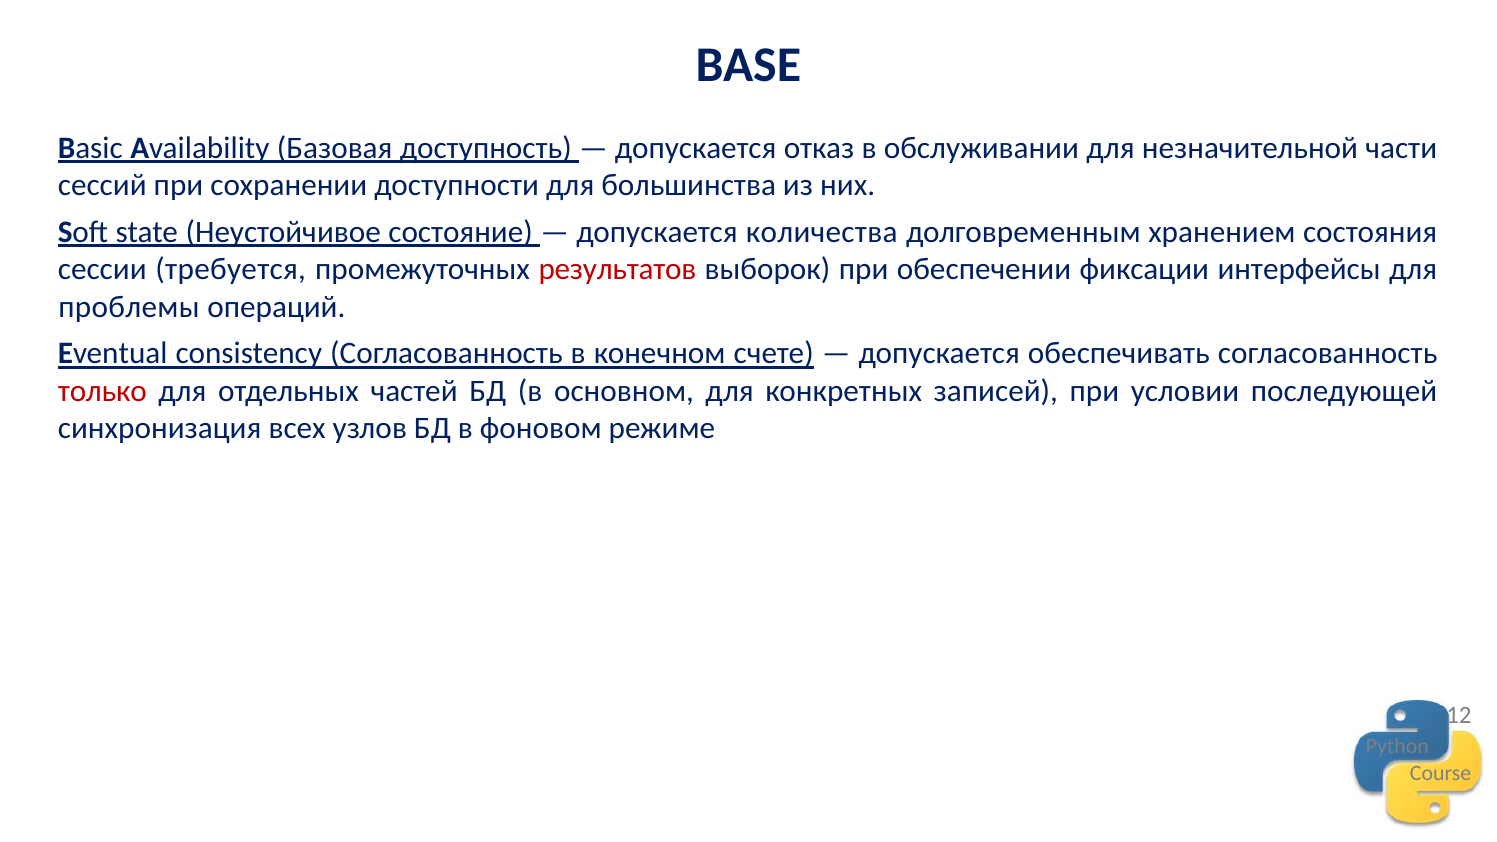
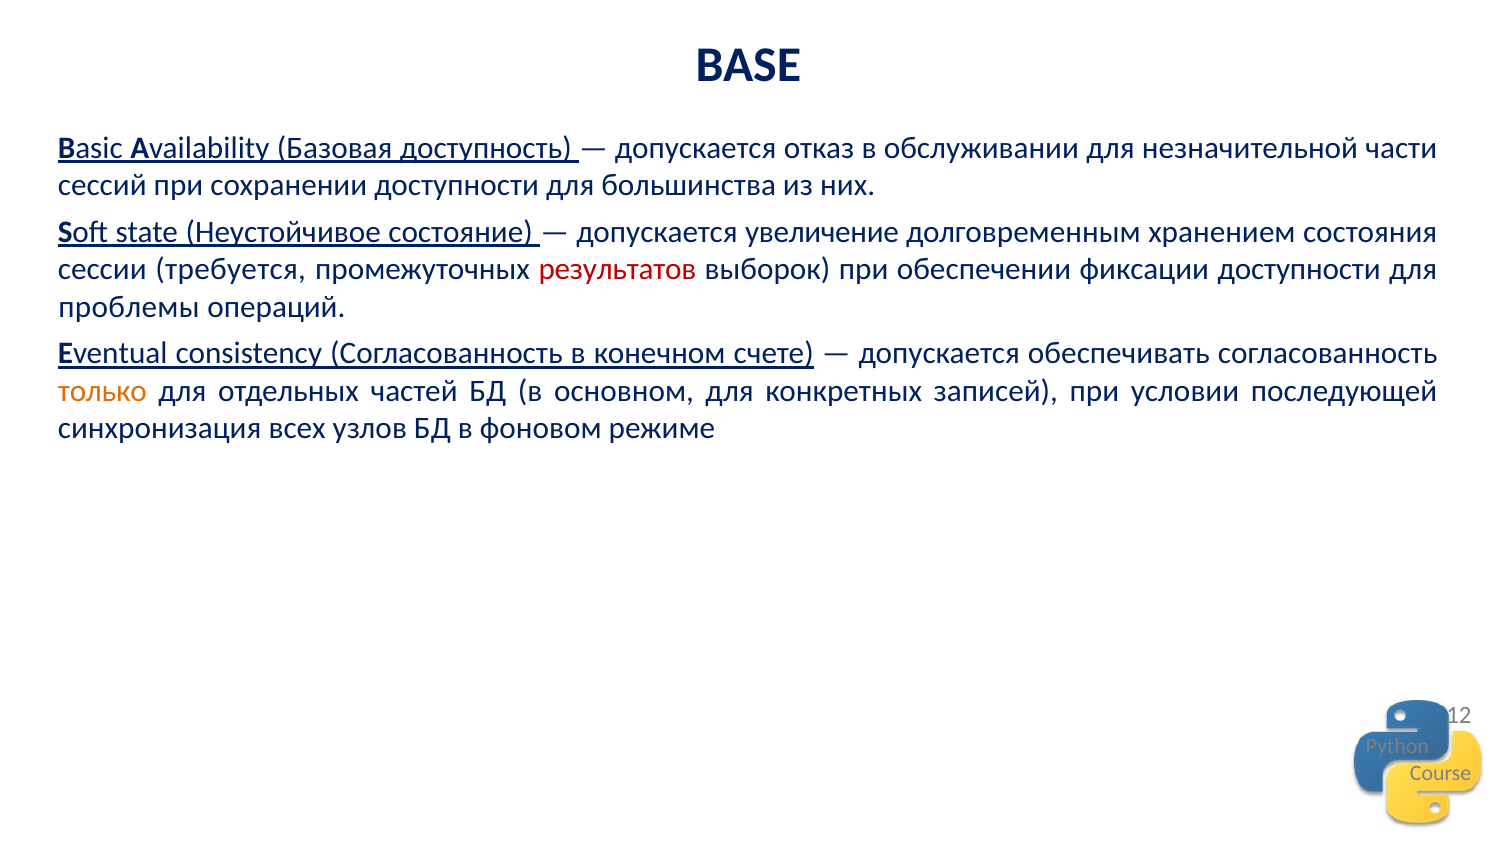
количества: количества -> увеличение
фиксации интерфейсы: интерфейсы -> доступности
только colour: red -> orange
